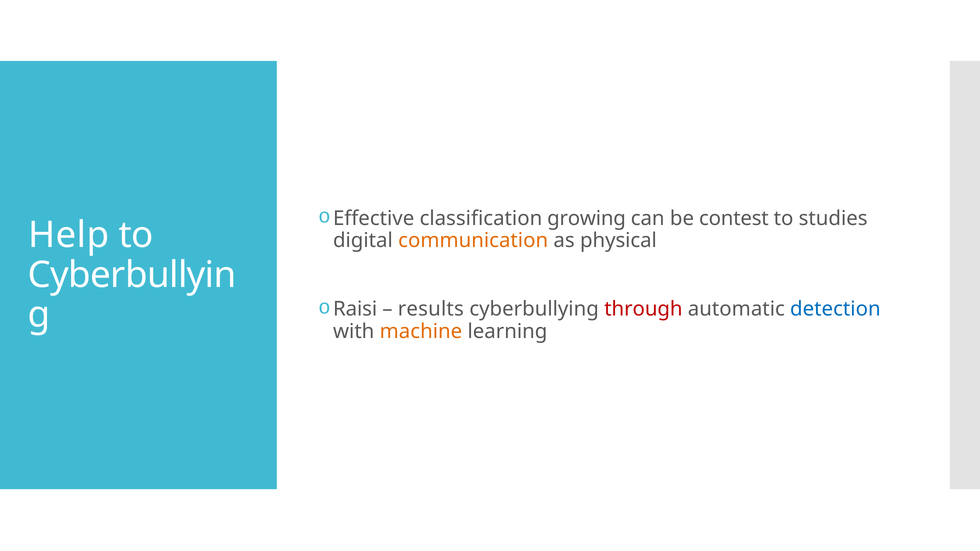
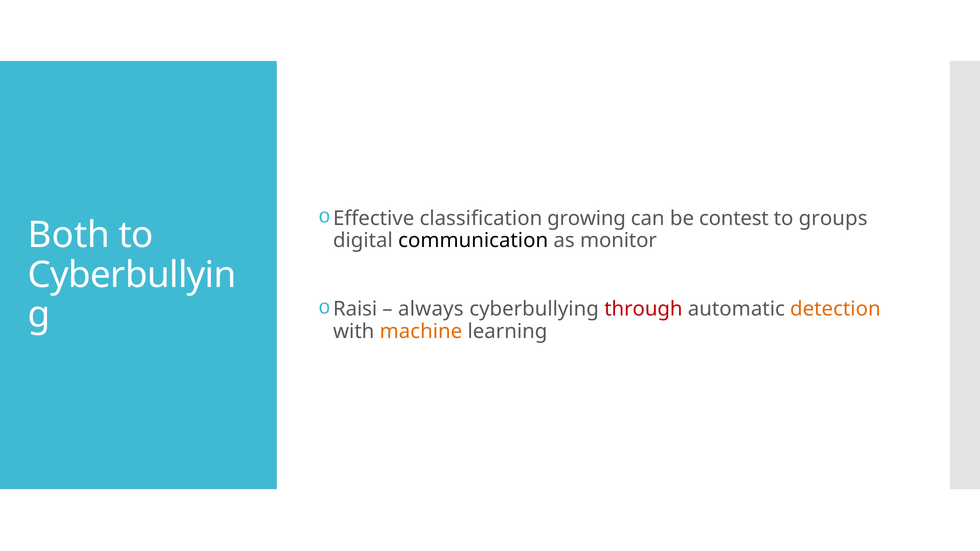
studies: studies -> groups
Help: Help -> Both
communication colour: orange -> black
physical: physical -> monitor
results: results -> always
detection colour: blue -> orange
